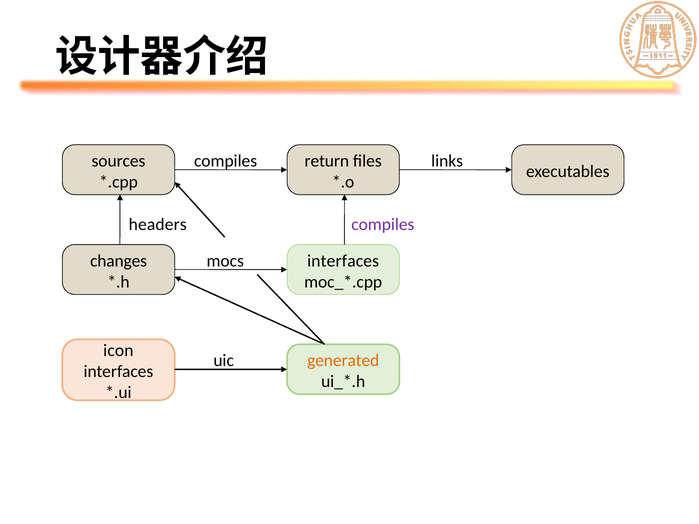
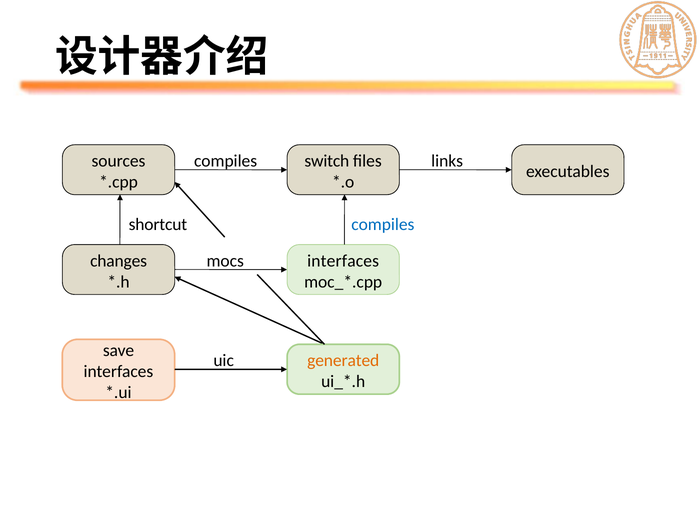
return: return -> switch
headers: headers -> shortcut
compiles at (383, 225) colour: purple -> blue
icon: icon -> save
